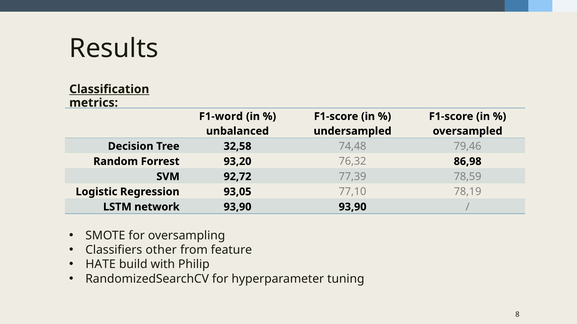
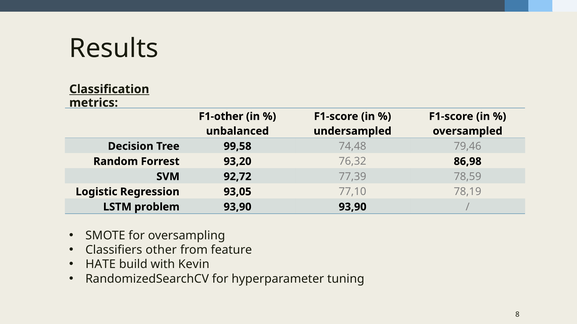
F1-word: F1-word -> F1-other
32,58: 32,58 -> 99,58
network: network -> problem
Philip: Philip -> Kevin
